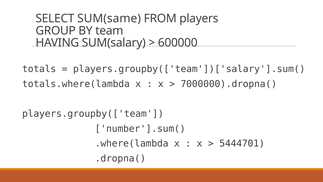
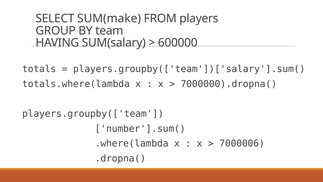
SUM(same: SUM(same -> SUM(make
5444701: 5444701 -> 7000006
